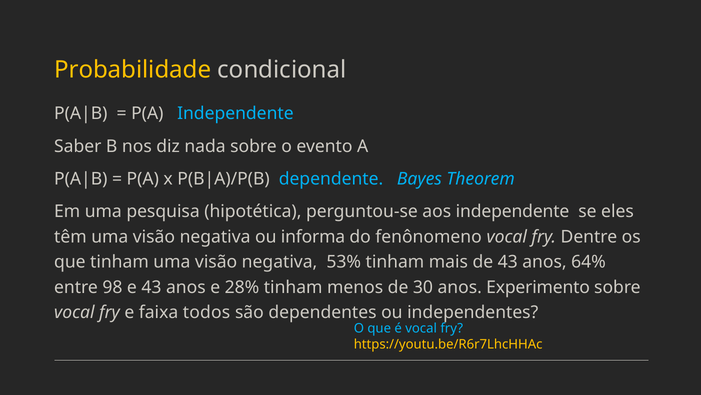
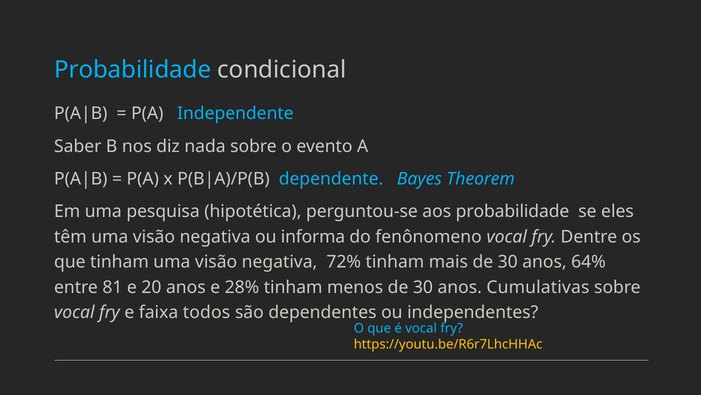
Probabilidade at (133, 70) colour: yellow -> light blue
aos independente: independente -> probabilidade
53%: 53% -> 72%
mais de 43: 43 -> 30
98: 98 -> 81
e 43: 43 -> 20
Experimento: Experimento -> Cumulativas
